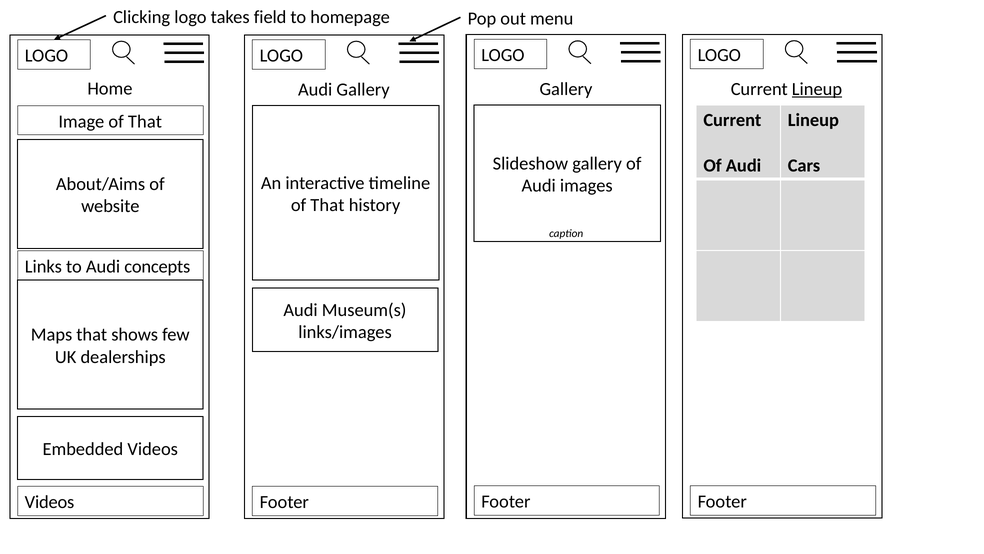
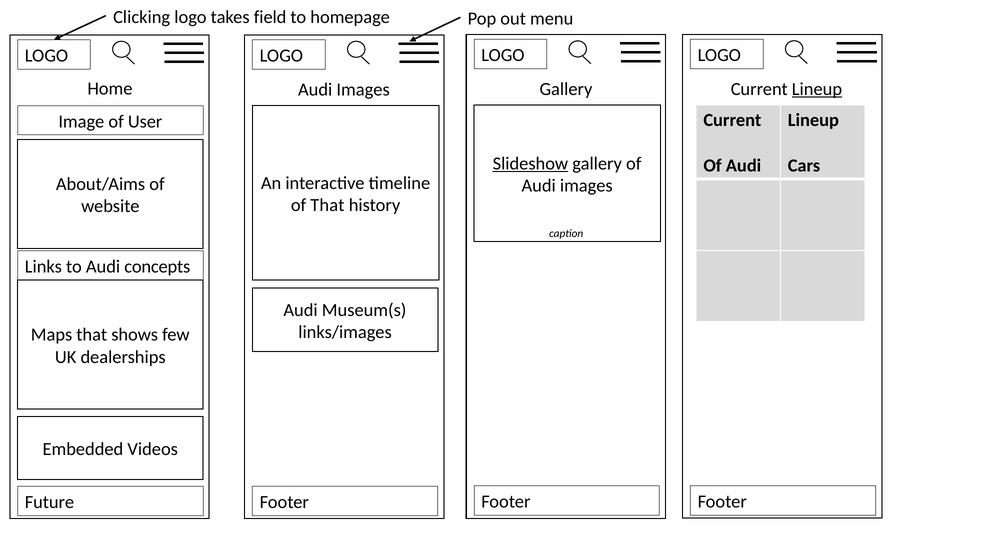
Gallery at (363, 90): Gallery -> Images
Image of That: That -> User
Slideshow underline: none -> present
Videos at (50, 502): Videos -> Future
